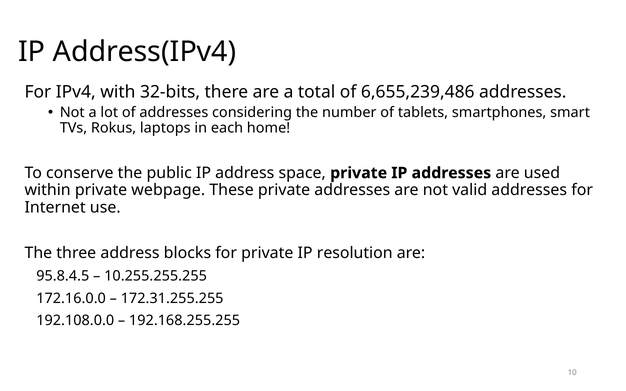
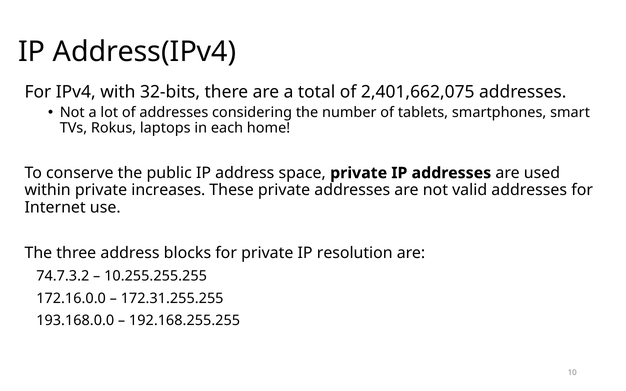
6,655,239,486: 6,655,239,486 -> 2,401,662,075
webpage: webpage -> increases
95.8.4.5: 95.8.4.5 -> 74.7.3.2
192.108.0.0: 192.108.0.0 -> 193.168.0.0
